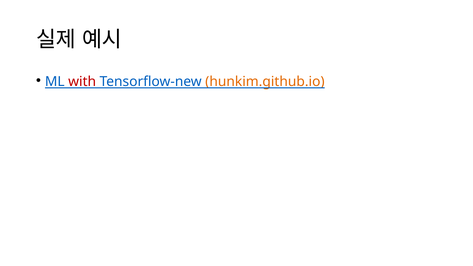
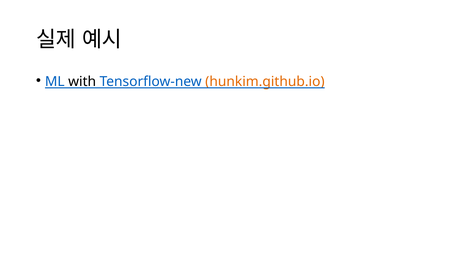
with colour: red -> black
